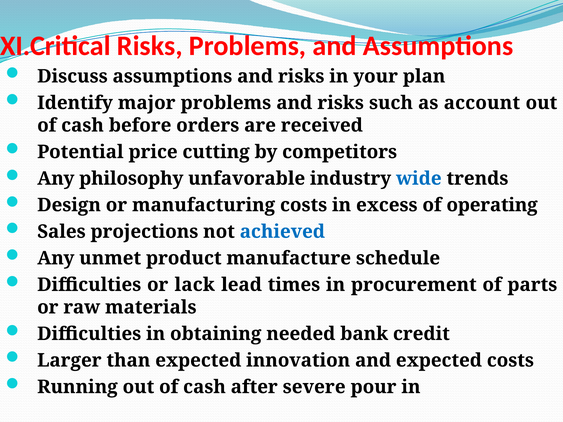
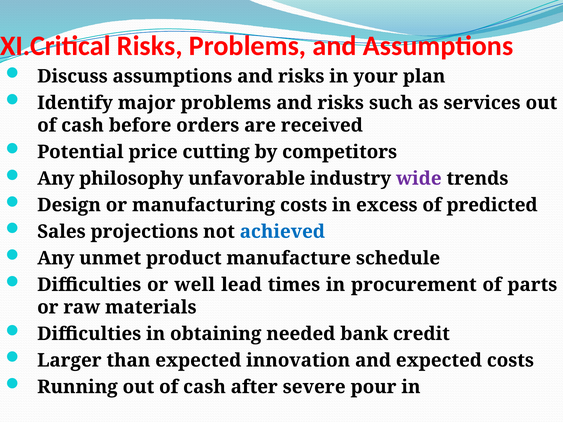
account: account -> services
wide colour: blue -> purple
operating: operating -> predicted
lack: lack -> well
